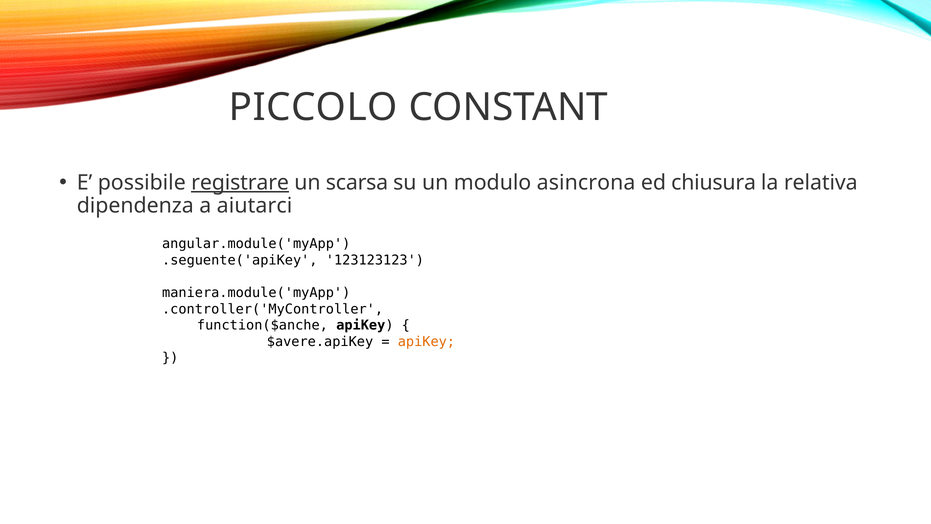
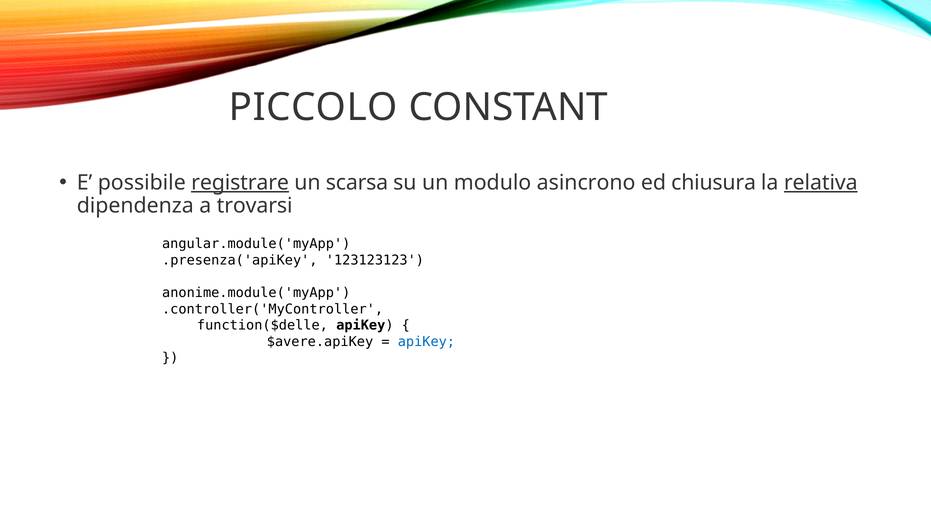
asincrona: asincrona -> asincrono
relativa underline: none -> present
aiutarci: aiutarci -> trovarsi
.seguente('apiKey: .seguente('apiKey -> .presenza('apiKey
maniera.module('myApp: maniera.module('myApp -> anonime.module('myApp
function($anche: function($anche -> function($delle
apiKey at (426, 341) colour: orange -> blue
